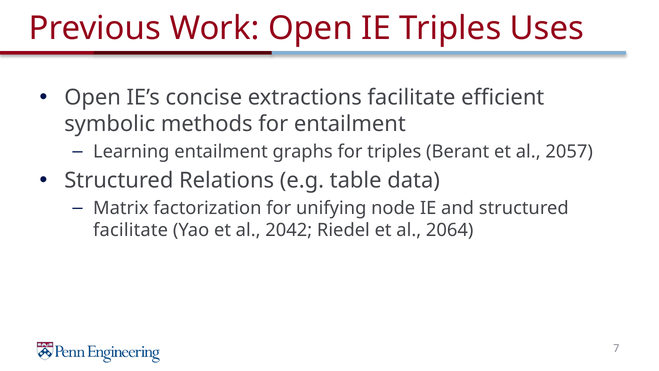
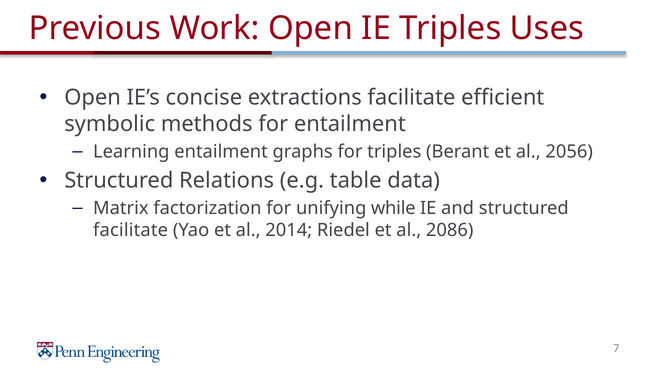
2057: 2057 -> 2056
node: node -> while
2042: 2042 -> 2014
2064: 2064 -> 2086
